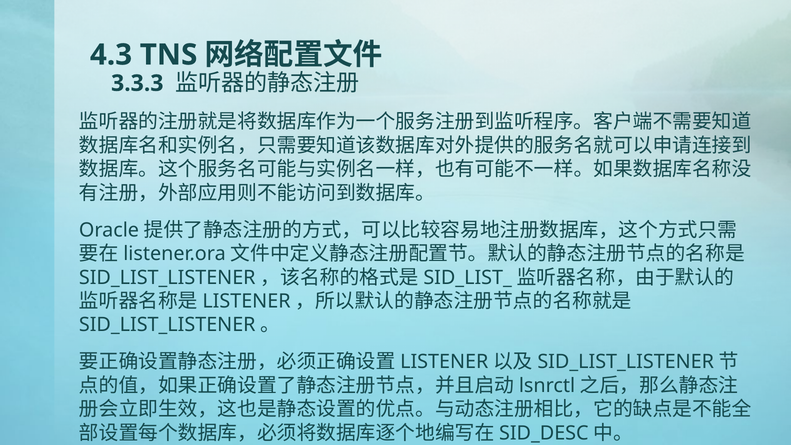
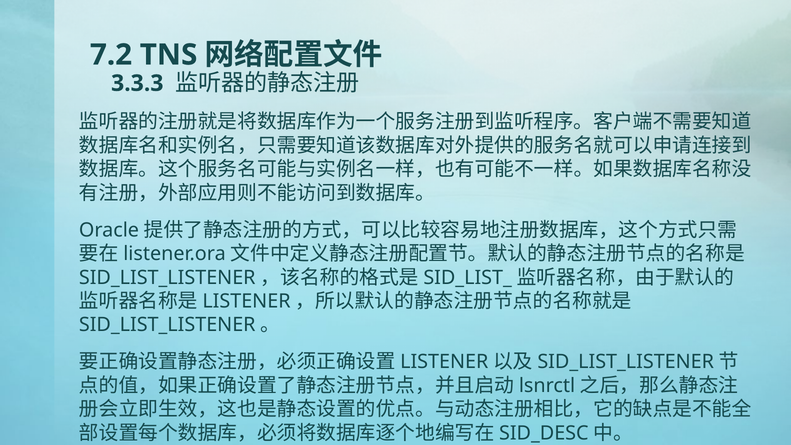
4.3: 4.3 -> 7.2
